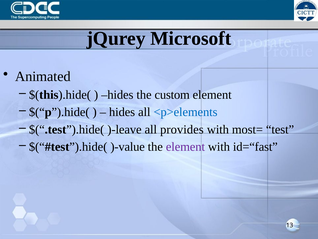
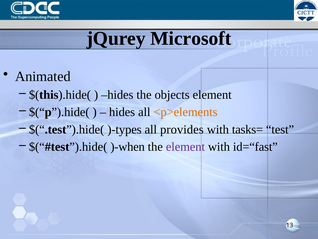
custom: custom -> objects
<p>elements colour: blue -> orange
)-leave: )-leave -> )-types
most=: most= -> tasks=
)-value: )-value -> )-when
